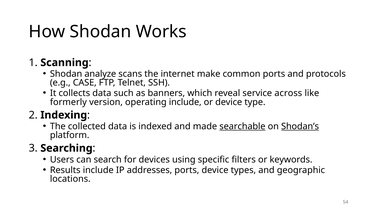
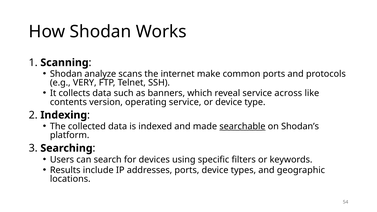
CASE: CASE -> VERY
formerly: formerly -> contents
operating include: include -> service
Shodan’s underline: present -> none
